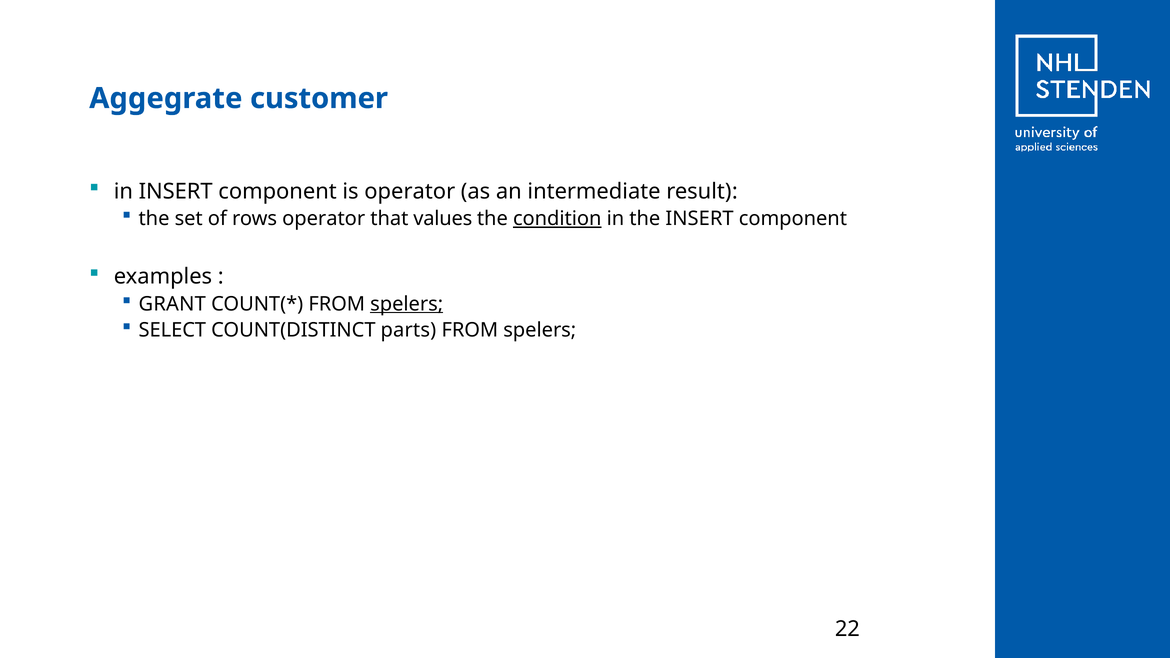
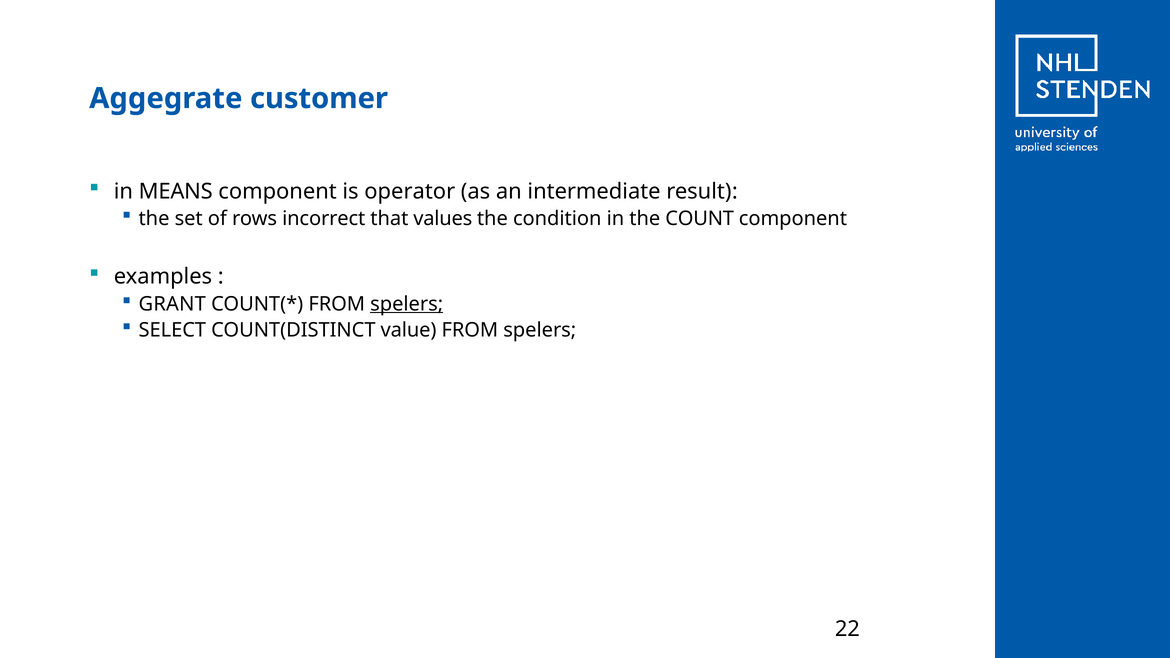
in INSERT: INSERT -> MEANS
rows operator: operator -> incorrect
condition underline: present -> none
the INSERT: INSERT -> COUNT
parts: parts -> value
